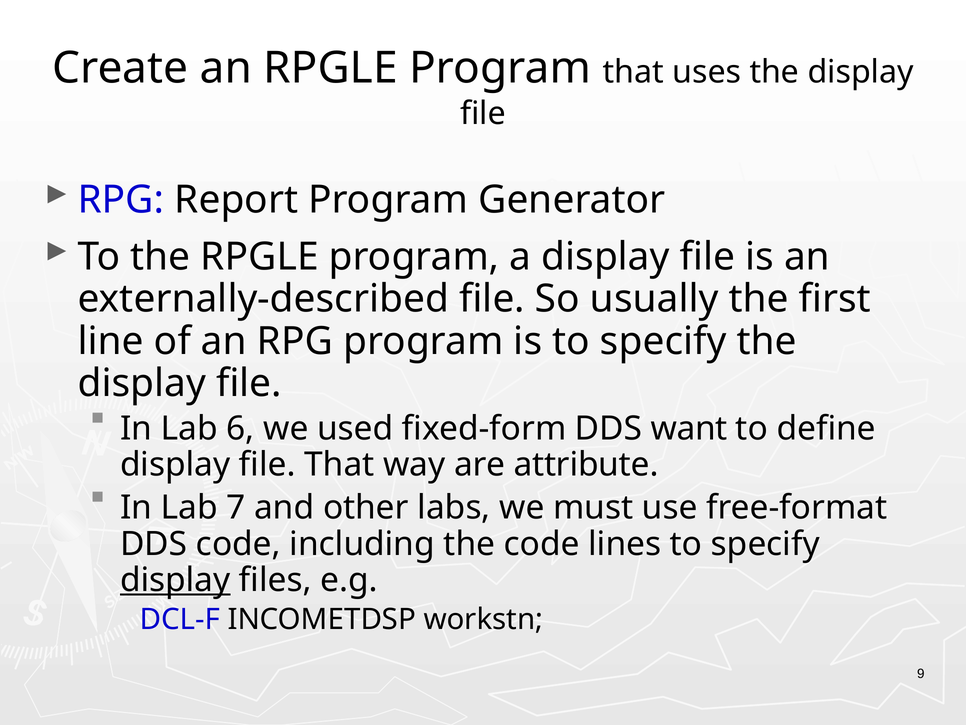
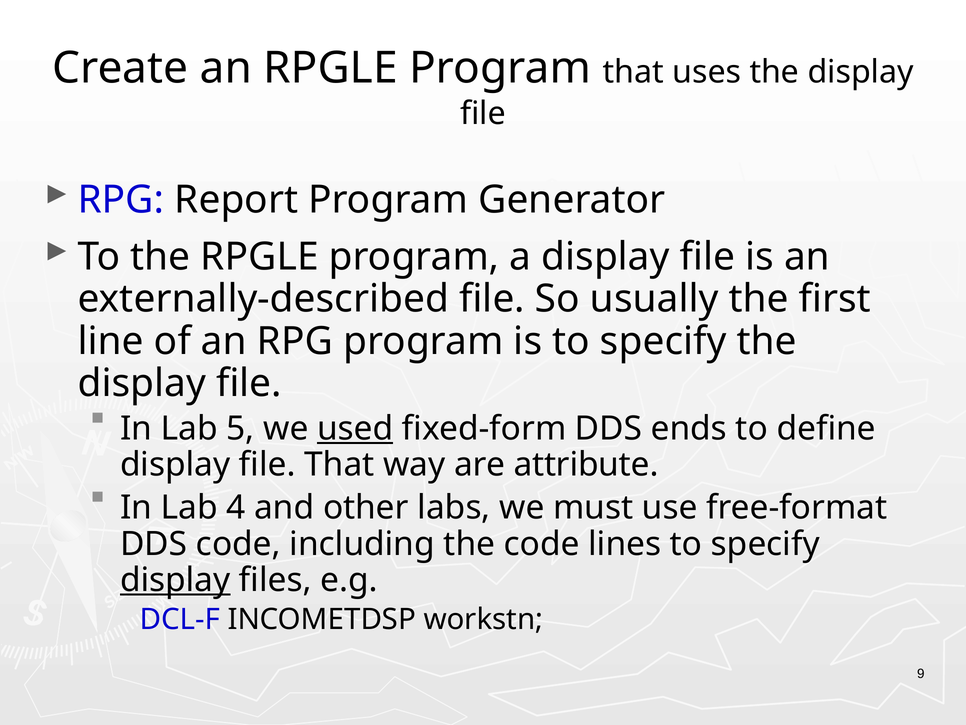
6: 6 -> 5
used underline: none -> present
want: want -> ends
7: 7 -> 4
